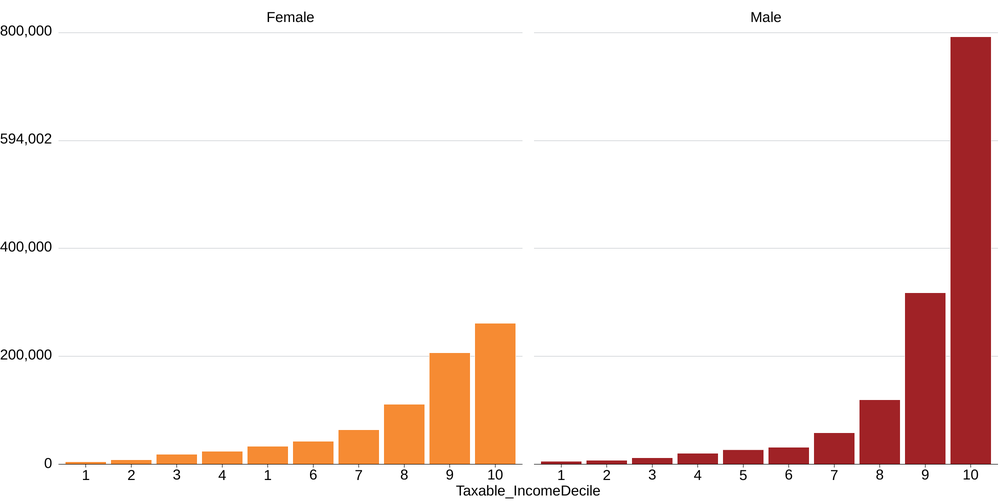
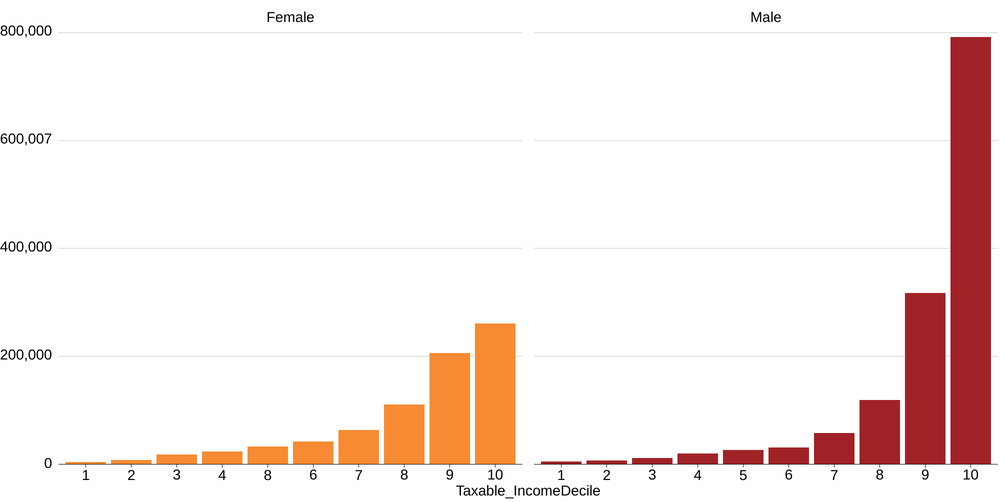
594,002: 594,002 -> 600,007
4 1: 1 -> 8
